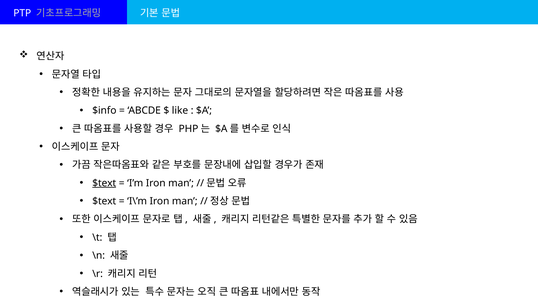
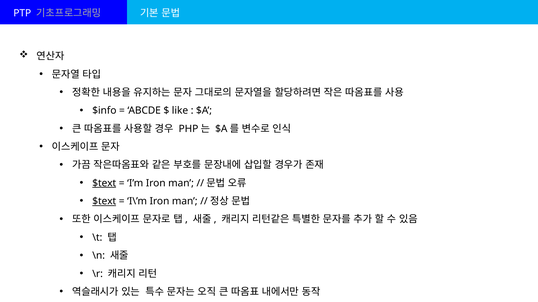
$text at (104, 202) underline: none -> present
